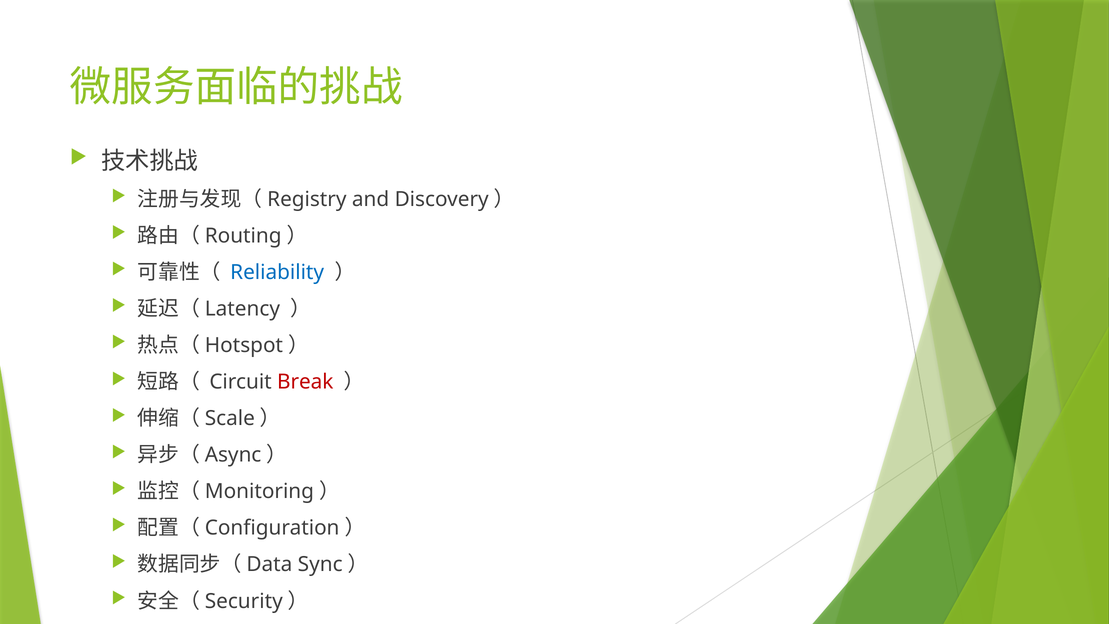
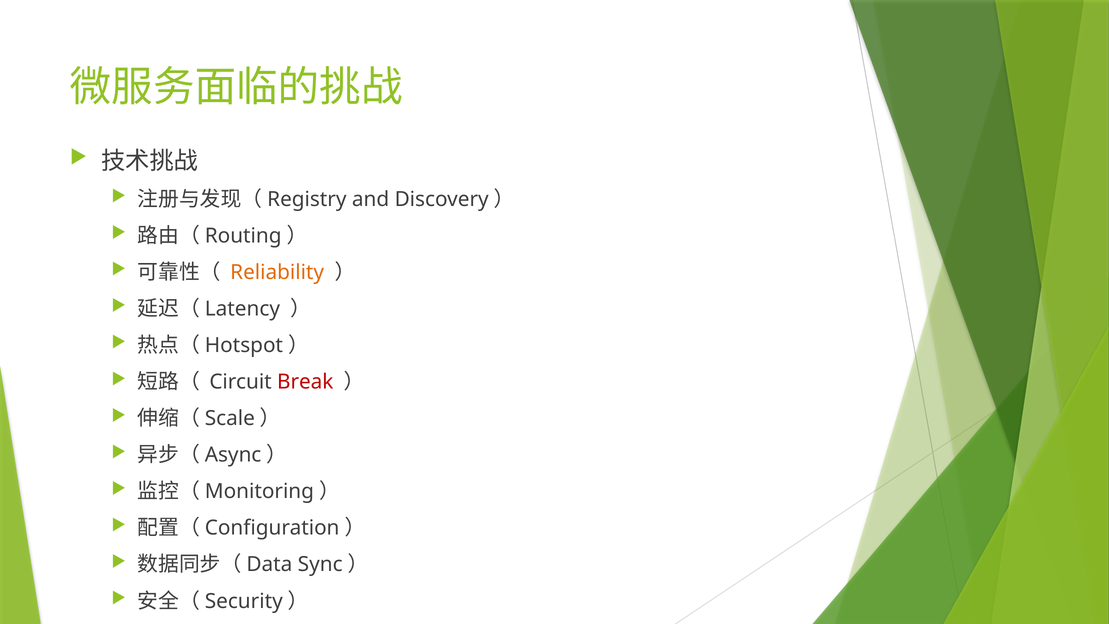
Reliability colour: blue -> orange
